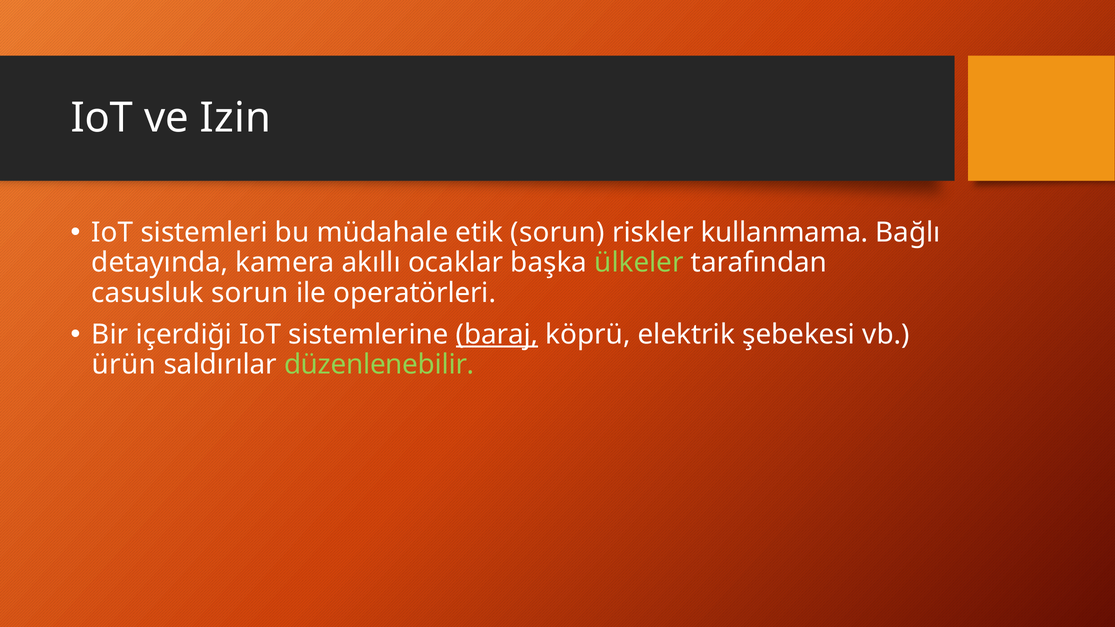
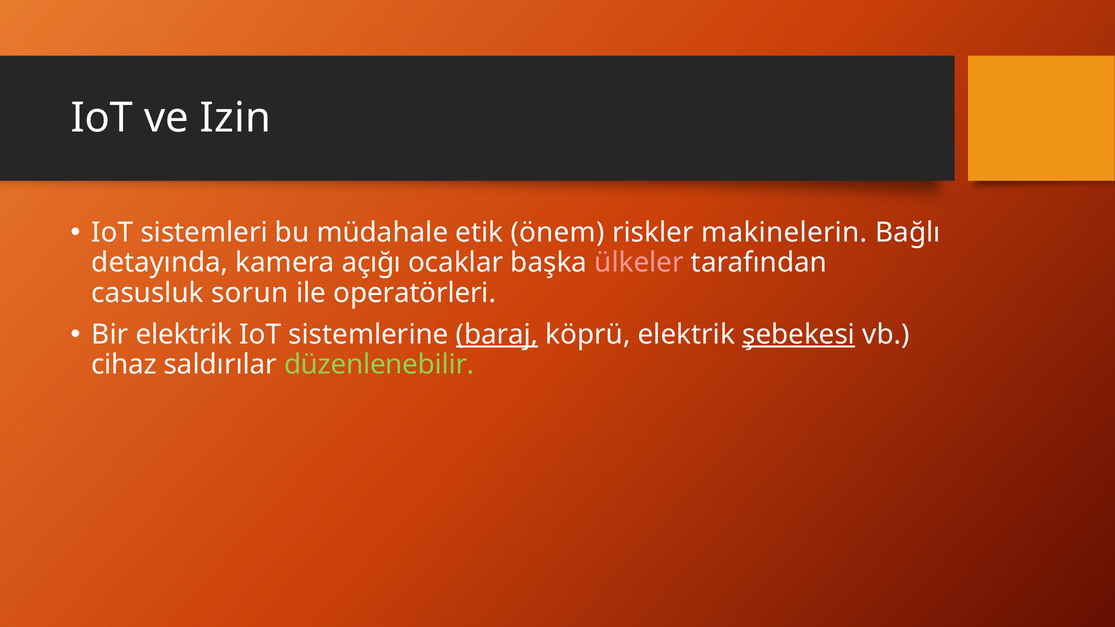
etik sorun: sorun -> önem
kullanmama: kullanmama -> makinelerin
akıllı: akıllı -> açığı
ülkeler colour: light green -> pink
Bir içerdiği: içerdiği -> elektrik
şebekesi underline: none -> present
ürün: ürün -> cihaz
